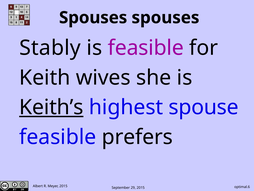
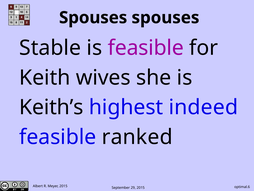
Stably: Stably -> Stable
Keith’s underline: present -> none
spouse: spouse -> indeed
prefers: prefers -> ranked
